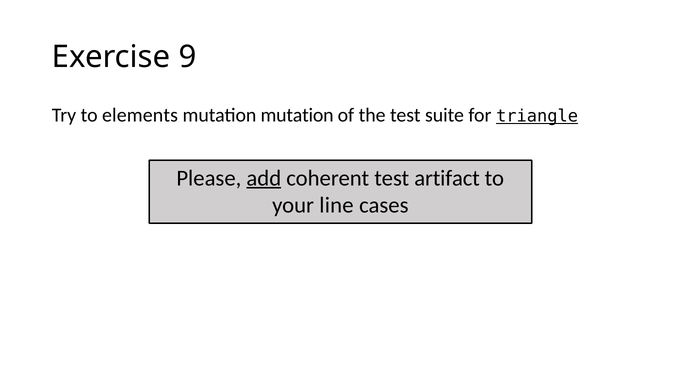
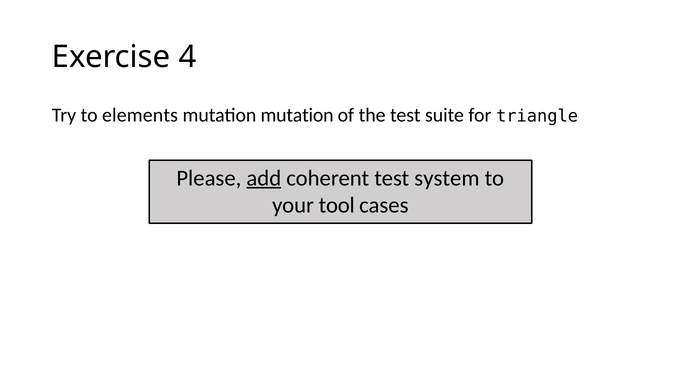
9: 9 -> 4
triangle underline: present -> none
artifact: artifact -> system
line: line -> tool
